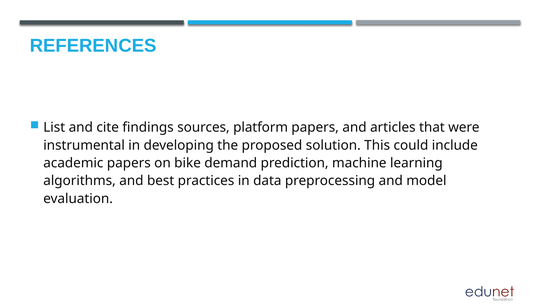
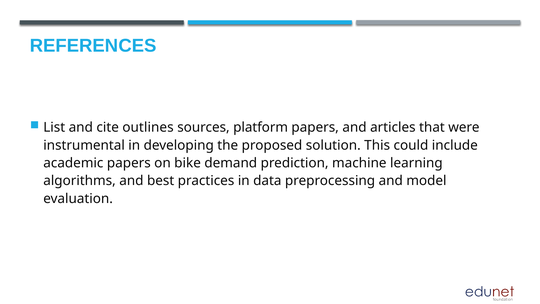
findings: findings -> outlines
